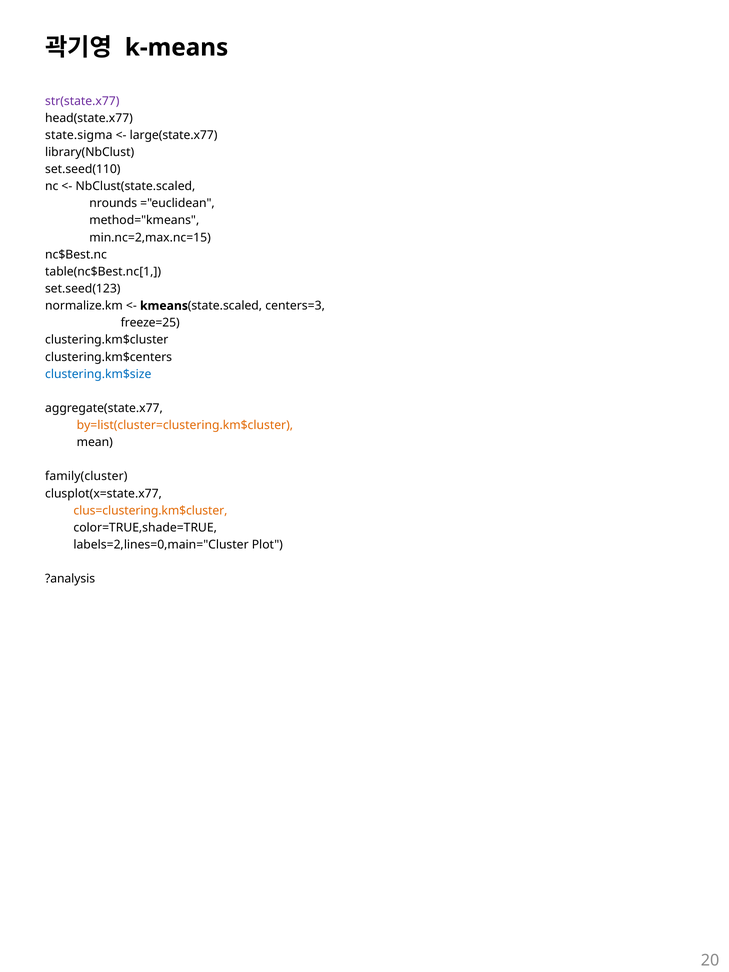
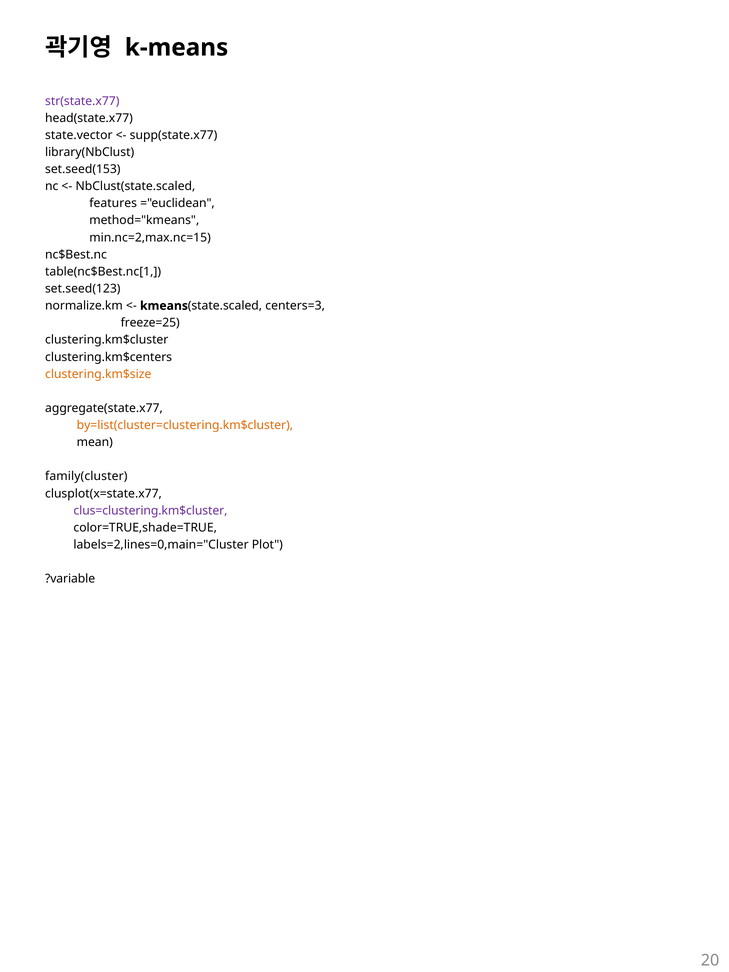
state.sigma: state.sigma -> state.vector
large(state.x77: large(state.x77 -> supp(state.x77
set.seed(110: set.seed(110 -> set.seed(153
nrounds: nrounds -> features
clustering.km$size colour: blue -> orange
clus=clustering.km$cluster colour: orange -> purple
?analysis: ?analysis -> ?variable
